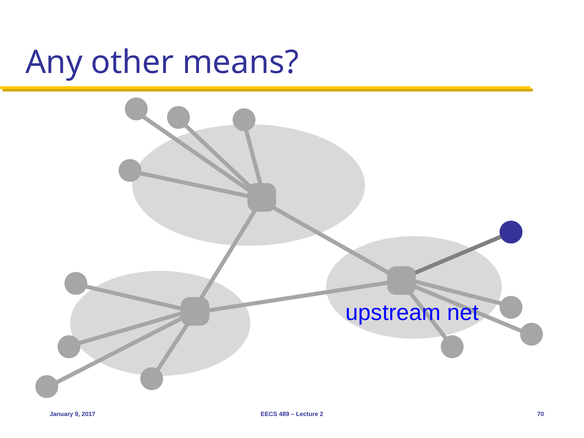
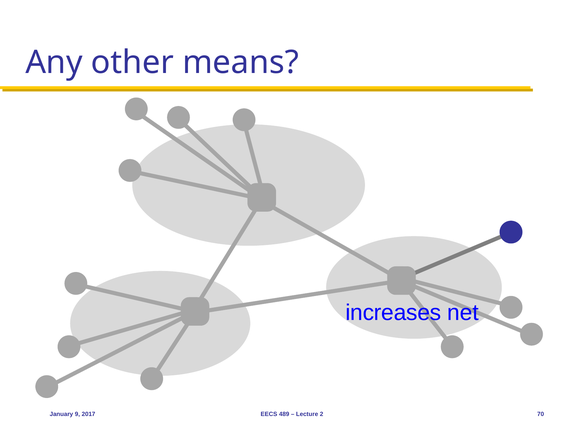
upstream: upstream -> increases
